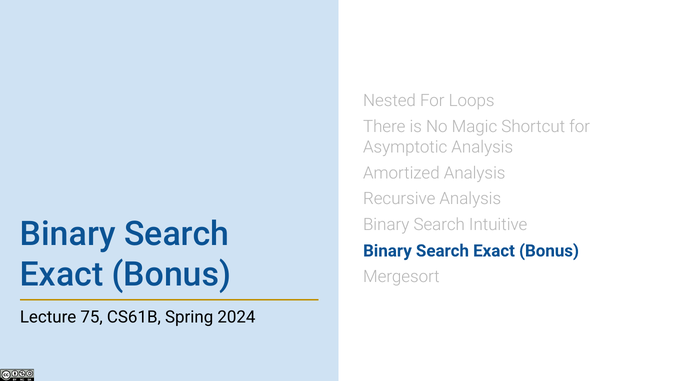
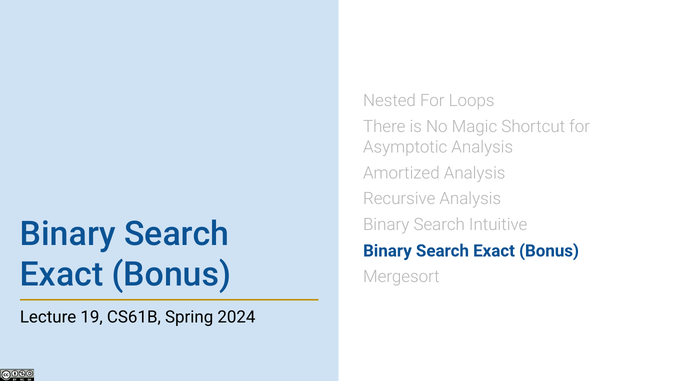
75: 75 -> 19
